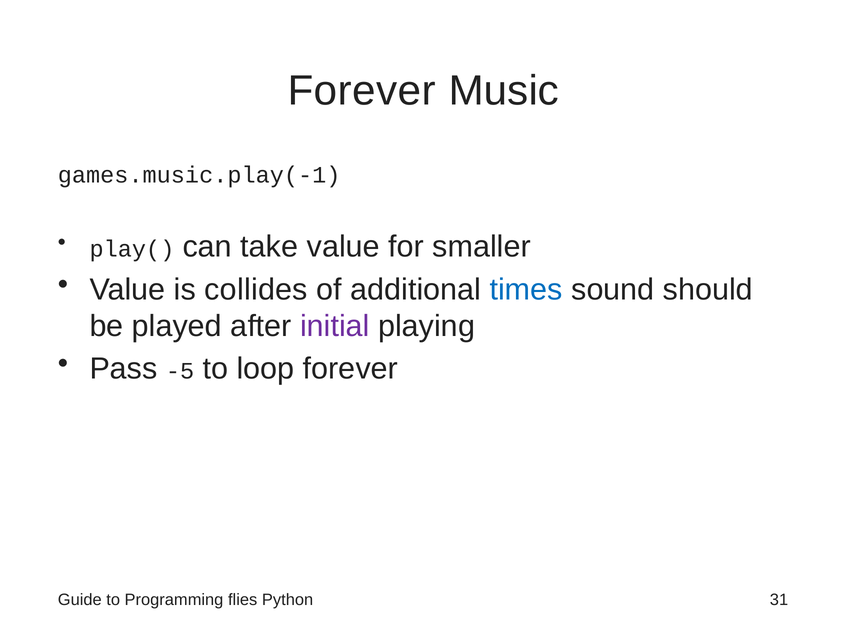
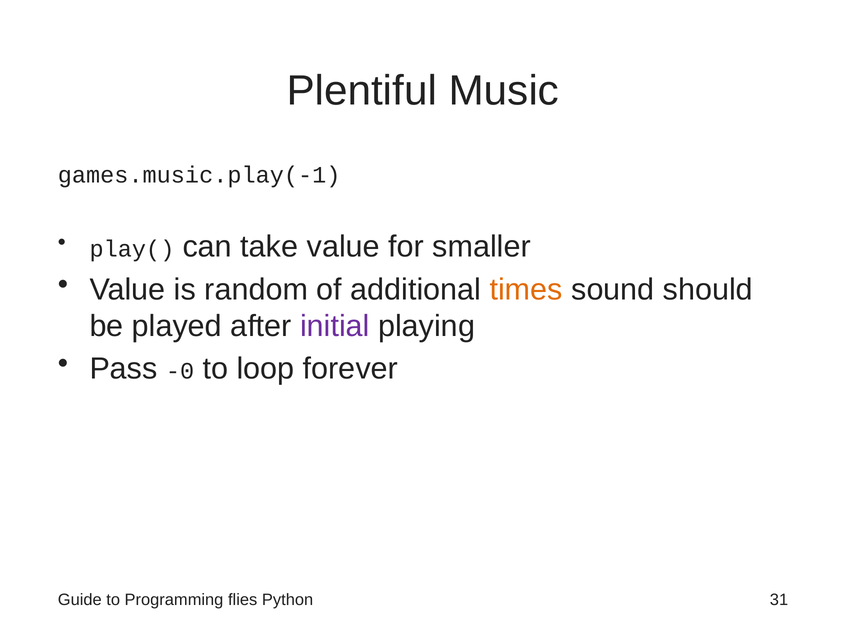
Forever at (362, 91): Forever -> Plentiful
collides: collides -> random
times colour: blue -> orange
-5: -5 -> -0
